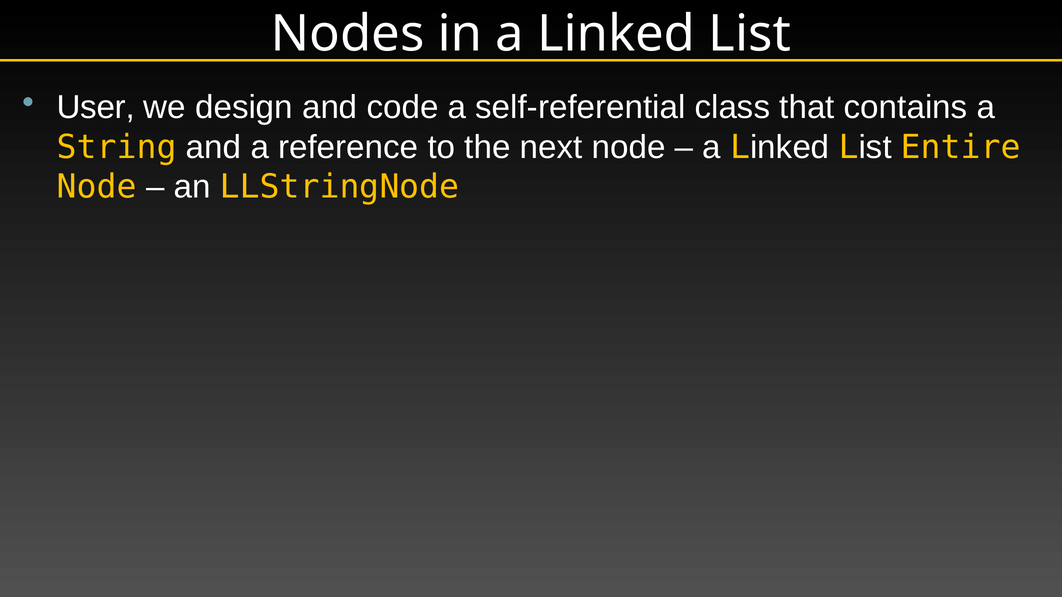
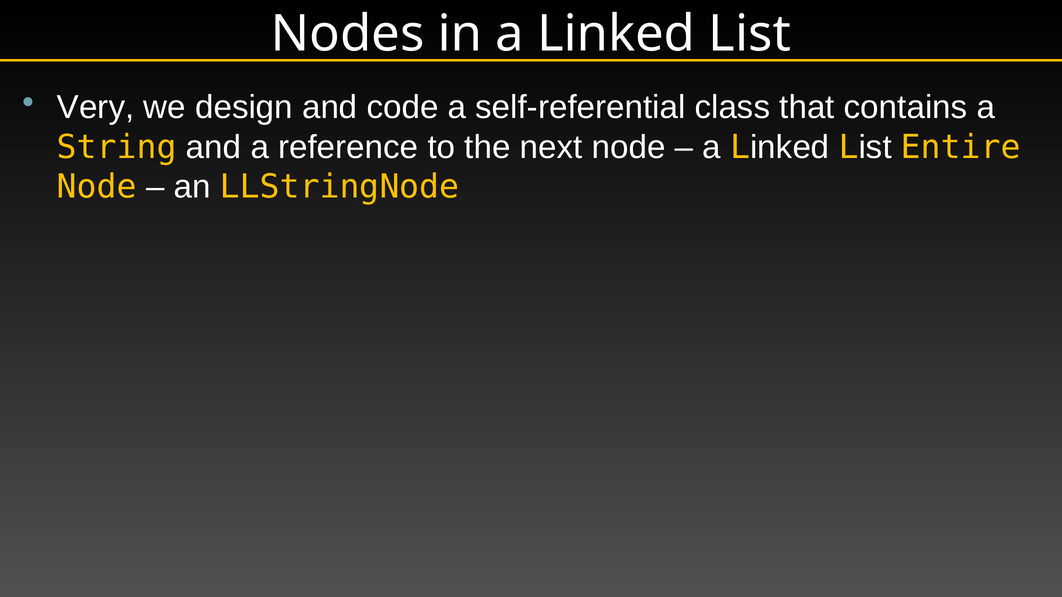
User: User -> Very
